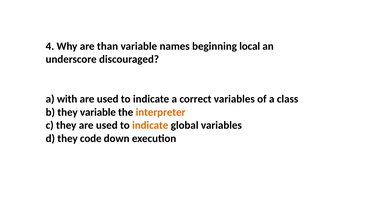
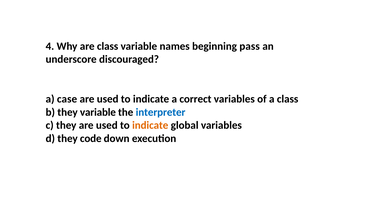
are than: than -> class
local: local -> pass
with: with -> case
interpreter colour: orange -> blue
